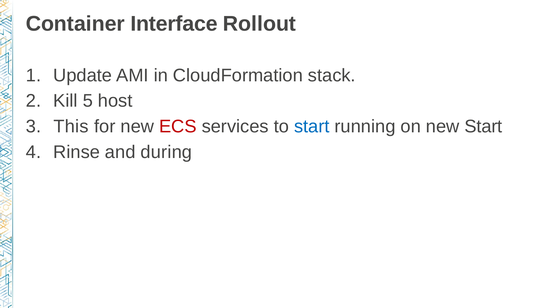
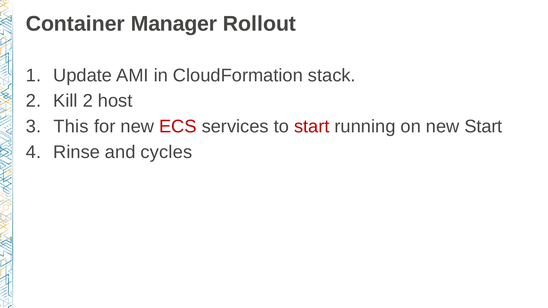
Interface: Interface -> Manager
Kill 5: 5 -> 2
start at (312, 127) colour: blue -> red
during: during -> cycles
